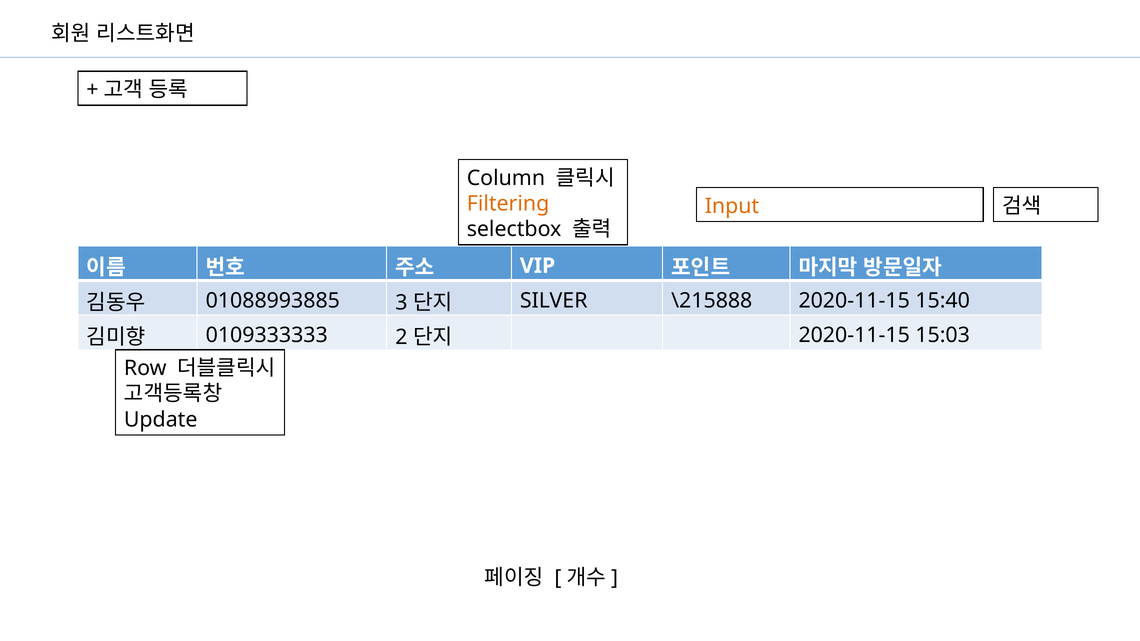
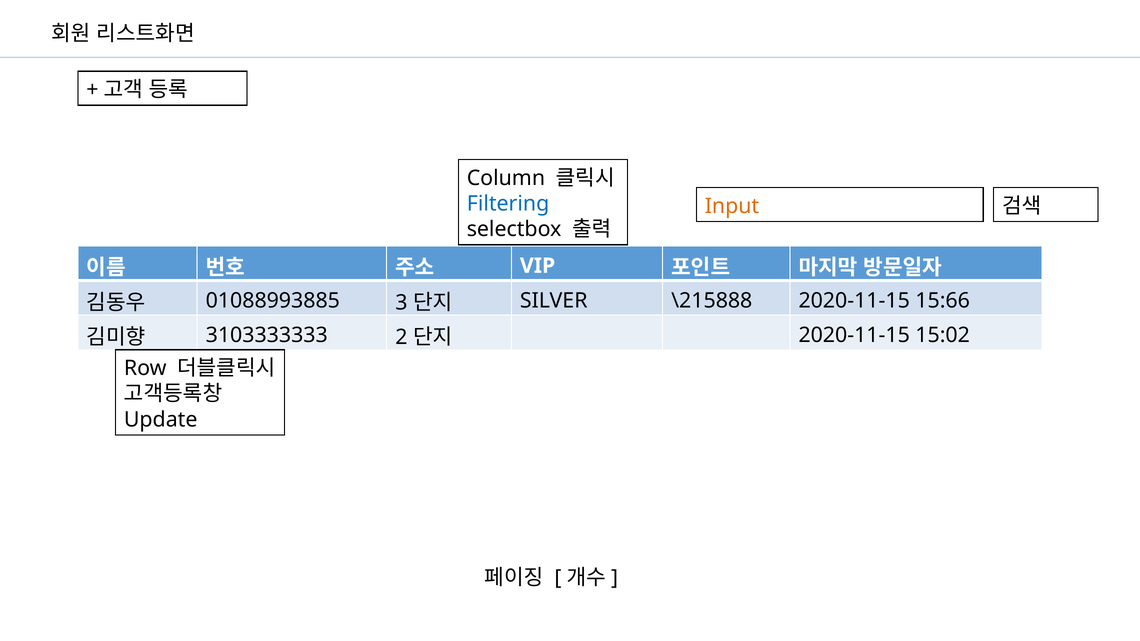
Filtering colour: orange -> blue
15:40: 15:40 -> 15:66
0109333333: 0109333333 -> 3103333333
15:03: 15:03 -> 15:02
